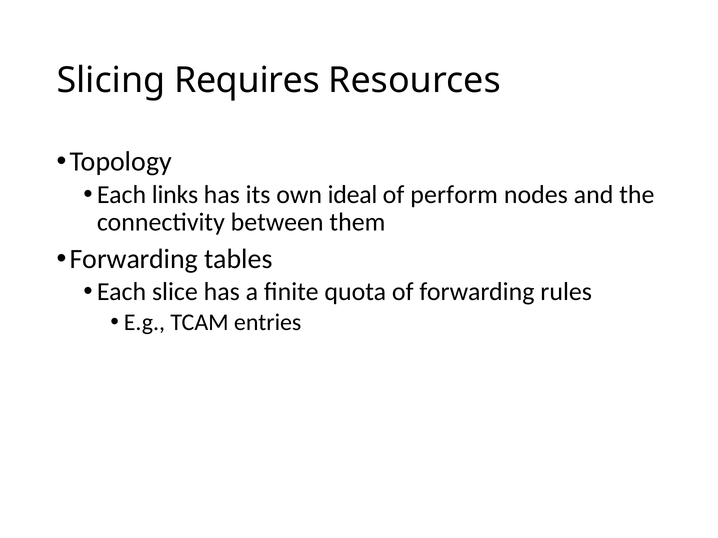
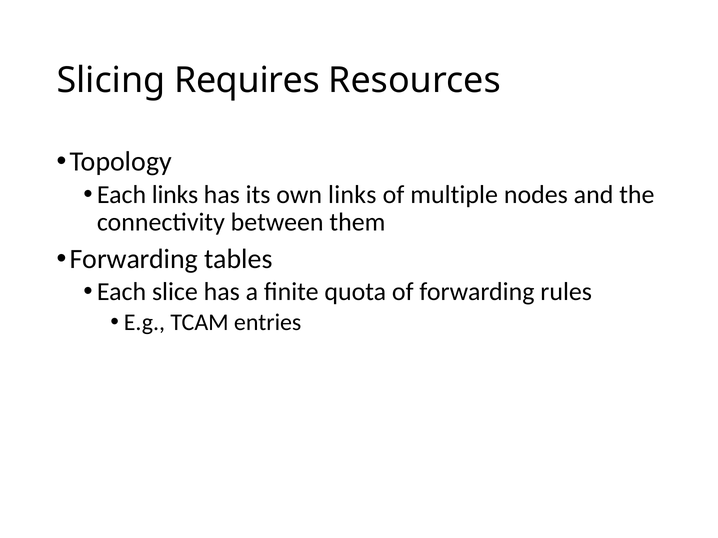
own ideal: ideal -> links
perform: perform -> multiple
